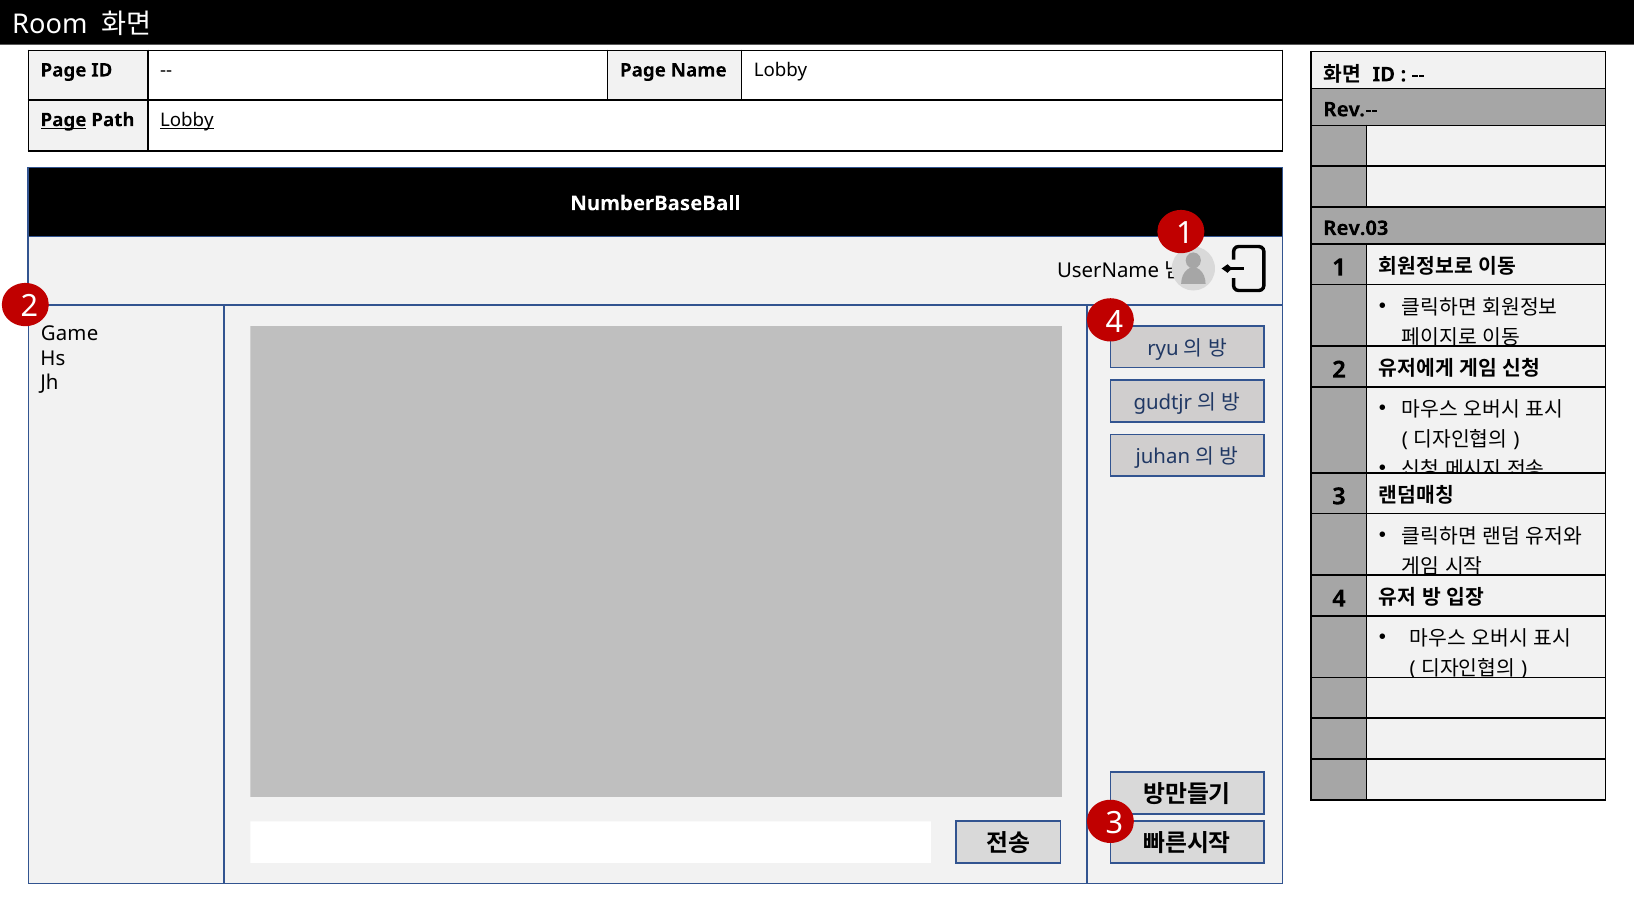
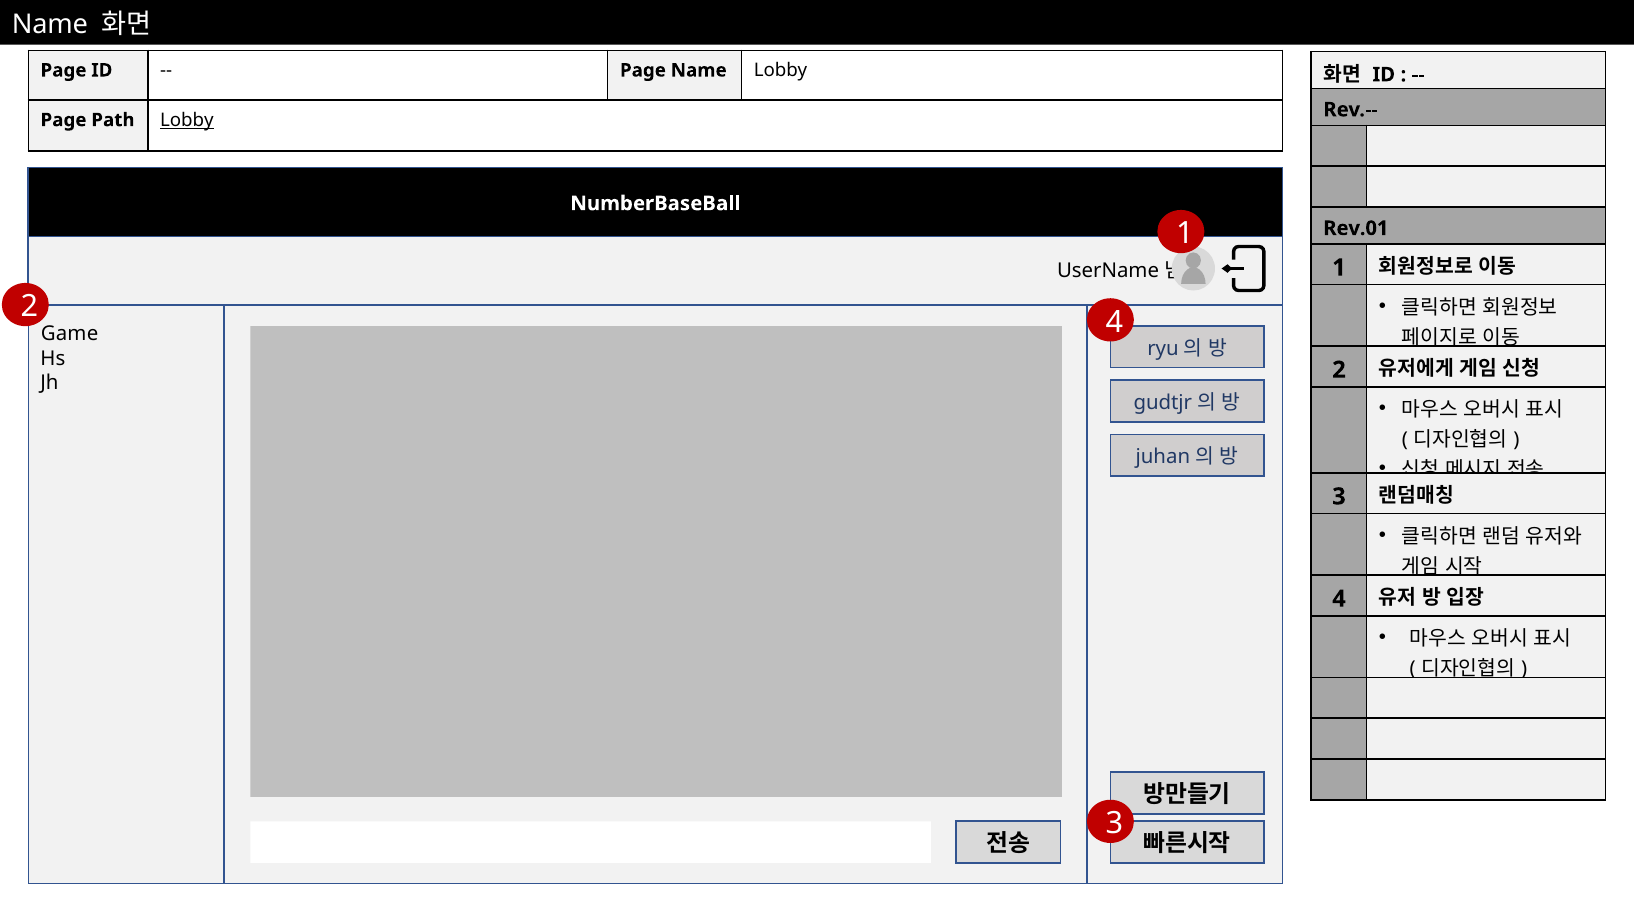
Room at (50, 24): Room -> Name
Page at (64, 120) underline: present -> none
Rev.03: Rev.03 -> Rev.01
